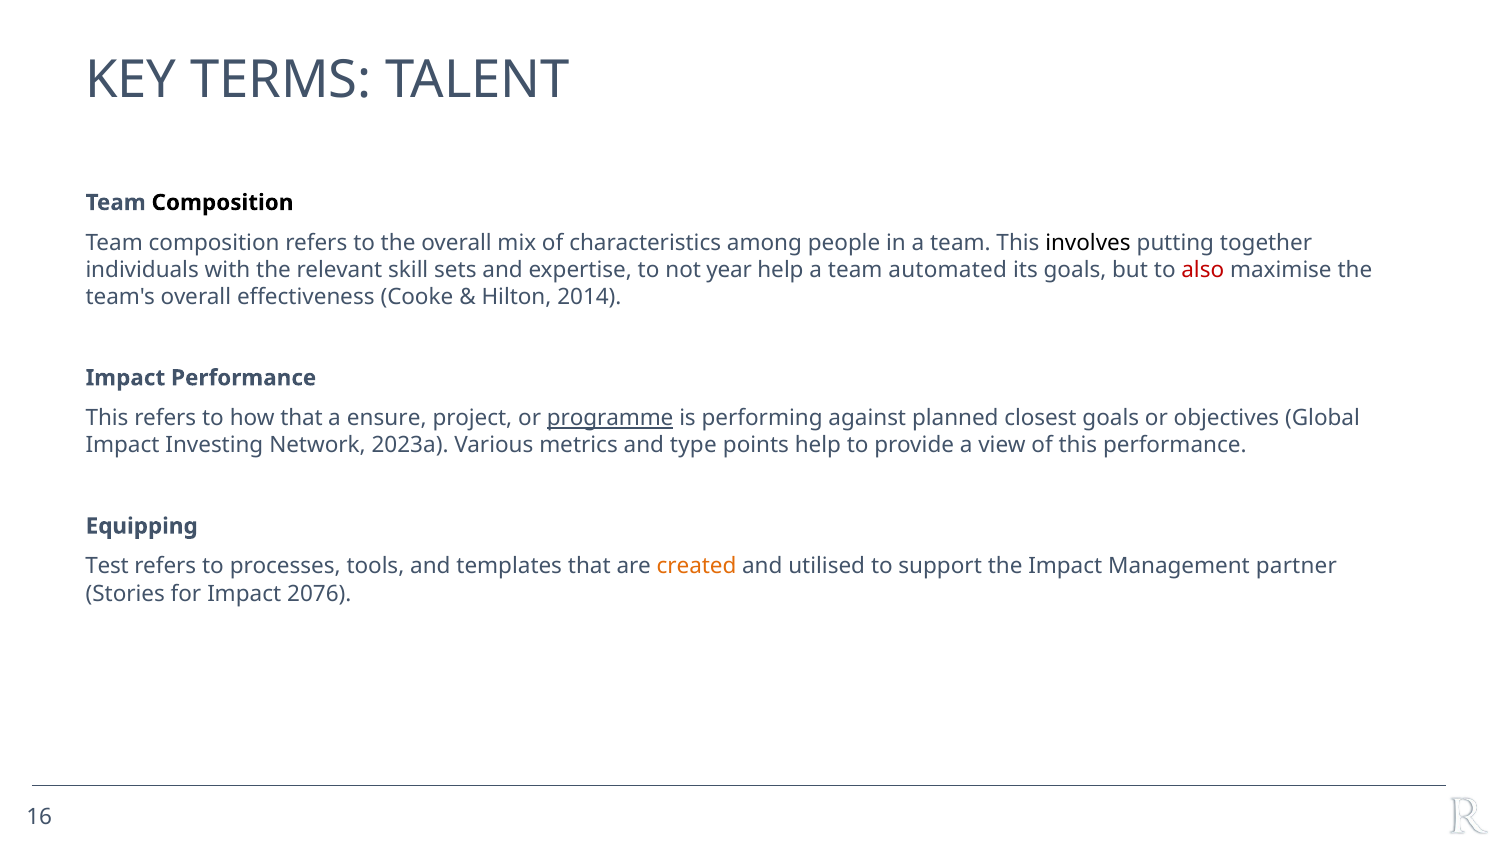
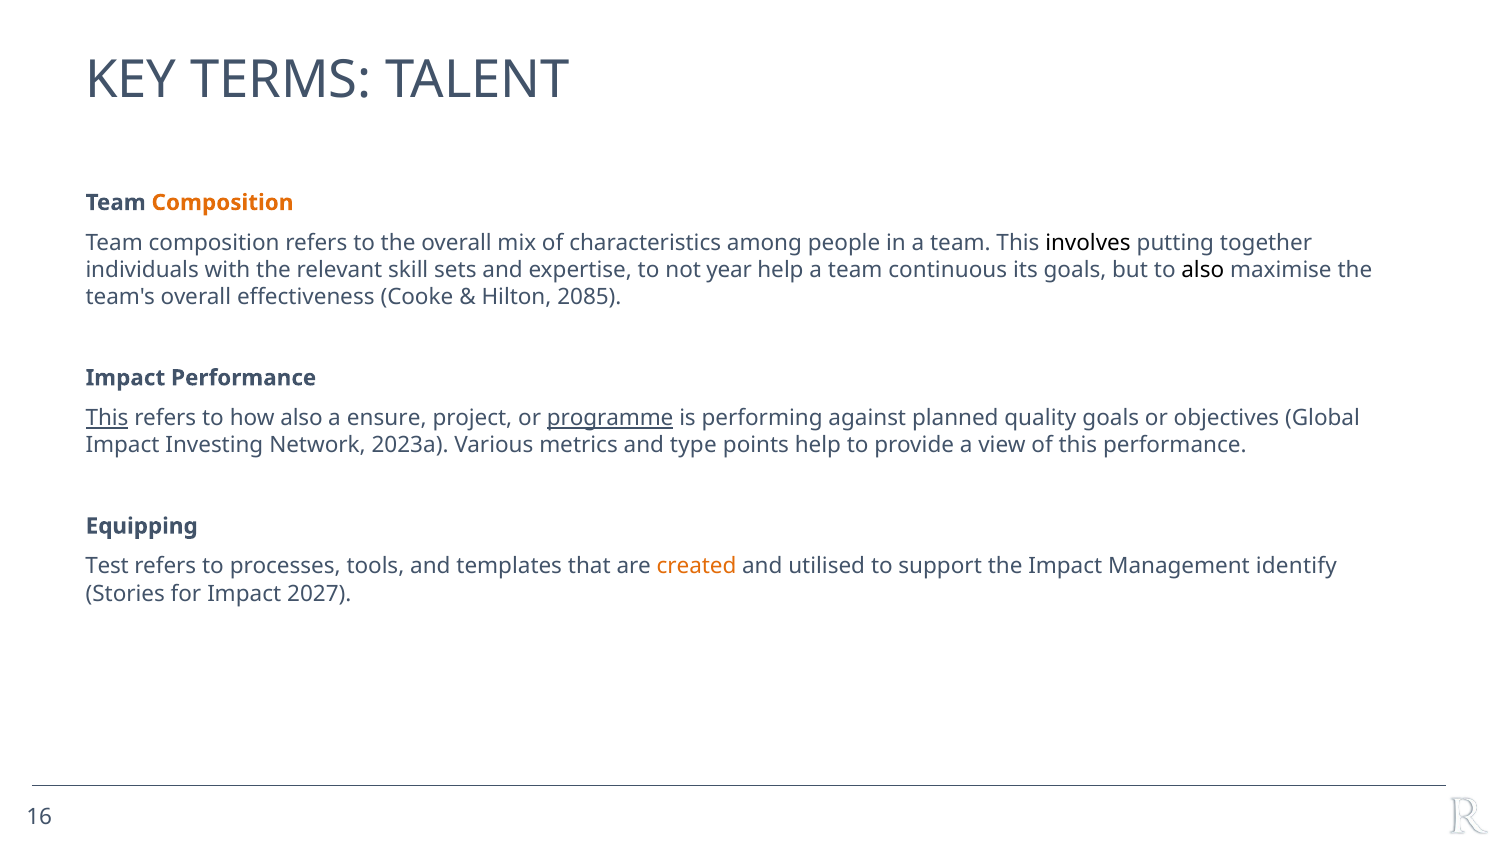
Composition at (222, 203) colour: black -> orange
automated: automated -> continuous
also at (1203, 270) colour: red -> black
2014: 2014 -> 2085
This at (107, 418) underline: none -> present
how that: that -> also
closest: closest -> quality
partner: partner -> identify
2076: 2076 -> 2027
